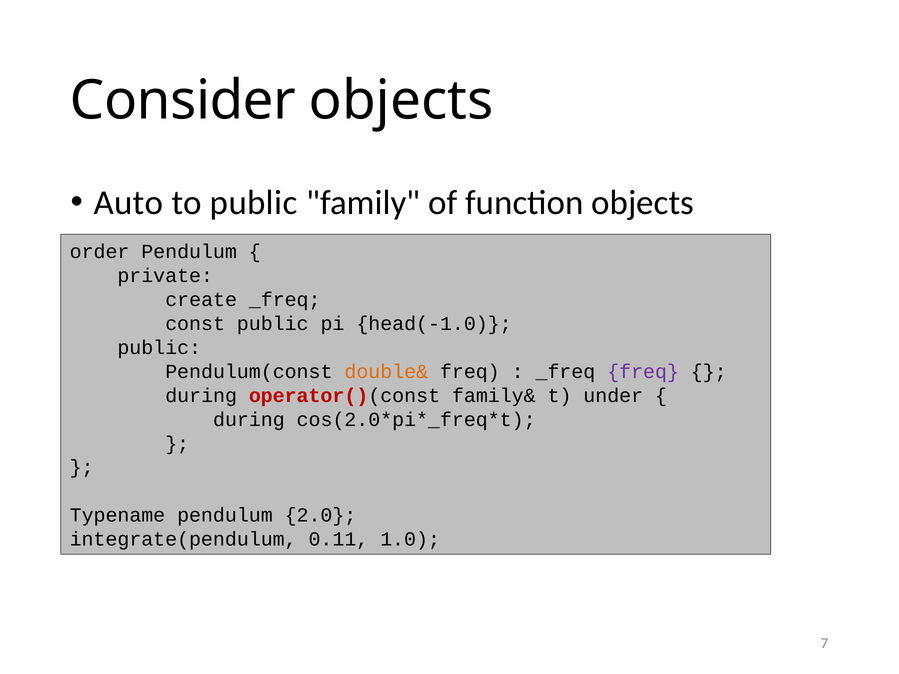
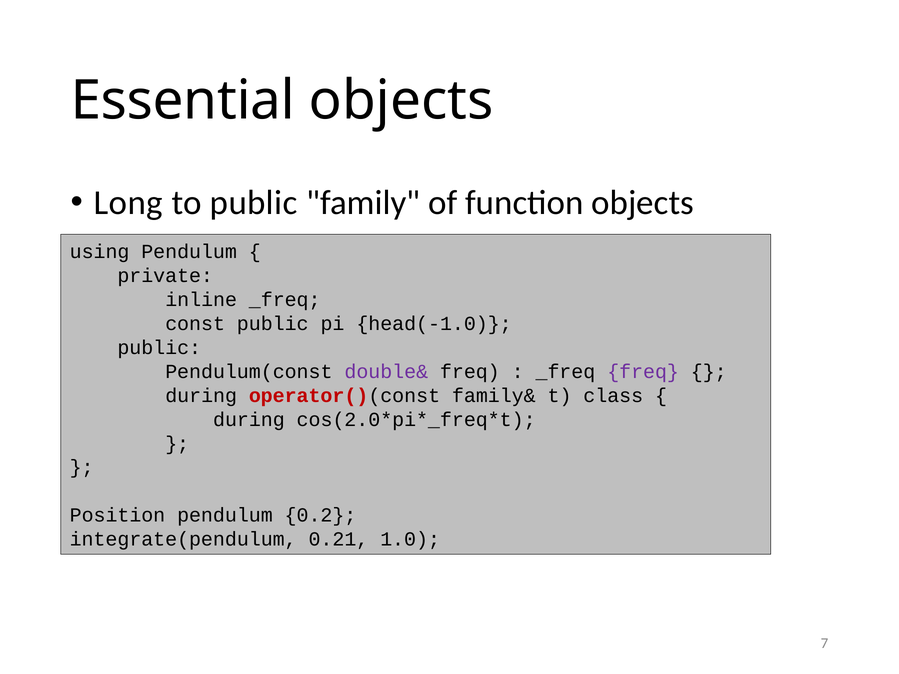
Consider: Consider -> Essential
Auto: Auto -> Long
order: order -> using
create: create -> inline
double& colour: orange -> purple
under: under -> class
Typename: Typename -> Position
2.0: 2.0 -> 0.2
0.11: 0.11 -> 0.21
